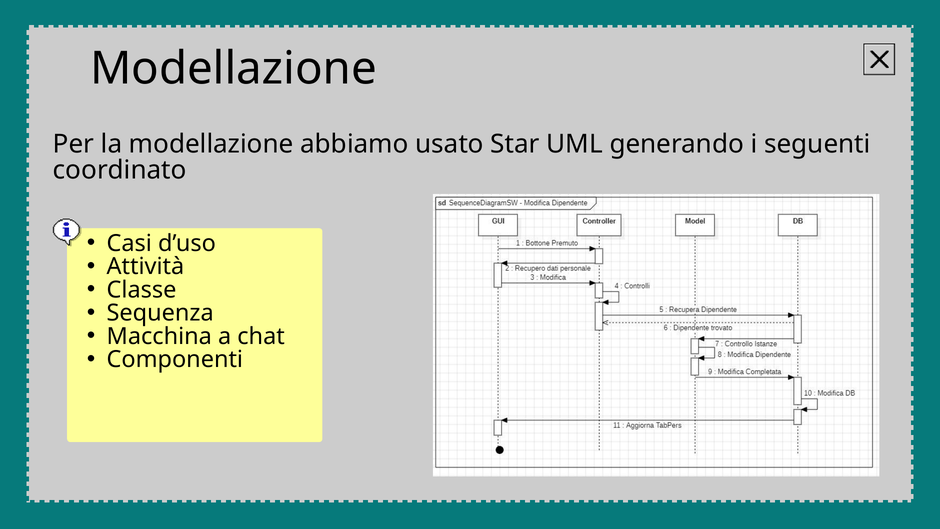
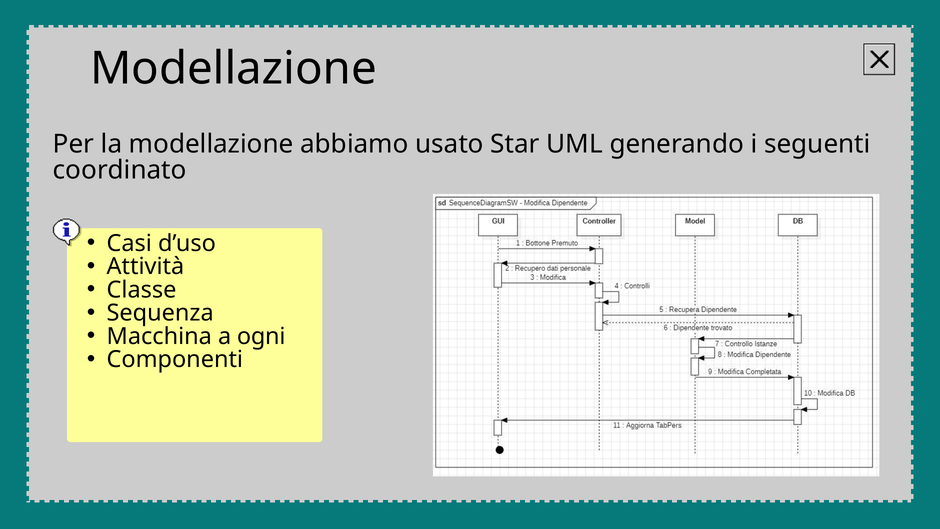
chat: chat -> ogni
